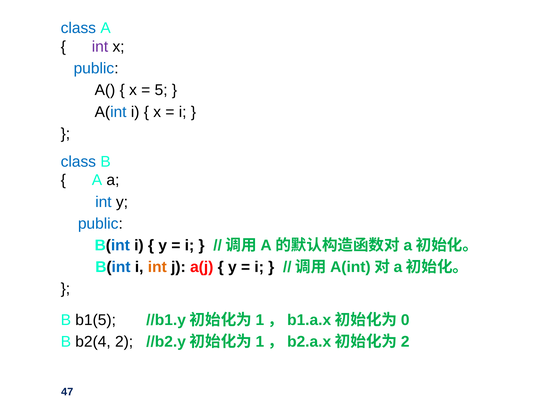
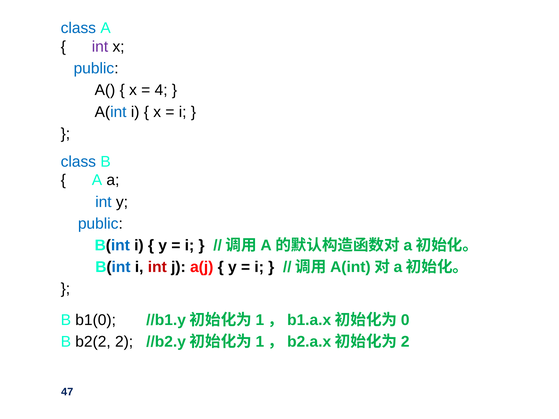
5: 5 -> 4
int at (157, 267) colour: orange -> red
b1(5: b1(5 -> b1(0
b2(4: b2(4 -> b2(2
